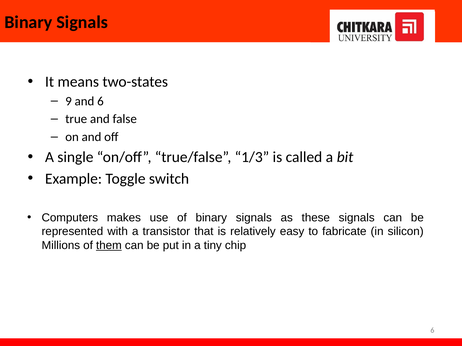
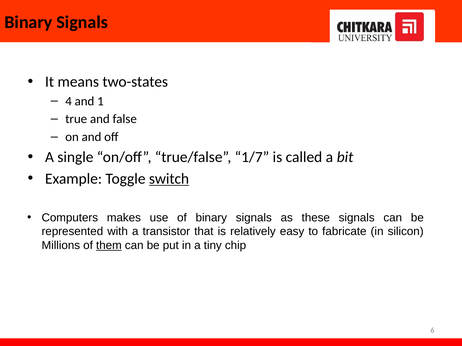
9: 9 -> 4
and 6: 6 -> 1
1/3: 1/3 -> 1/7
switch underline: none -> present
